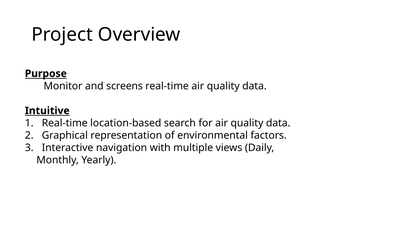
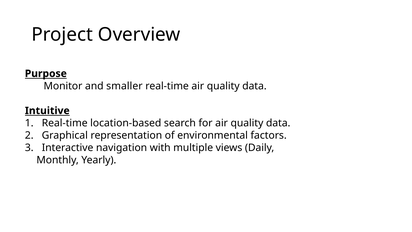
screens: screens -> smaller
